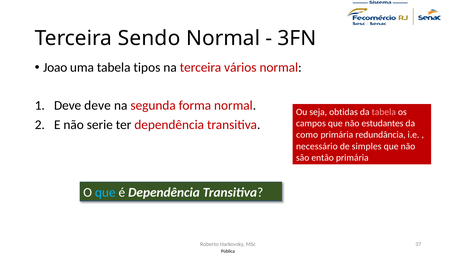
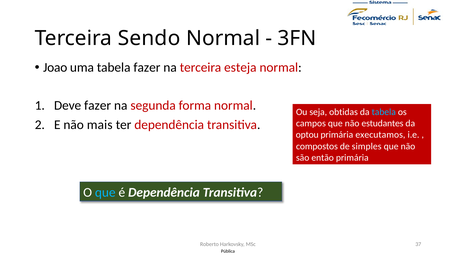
tabela tipos: tipos -> fazer
vários: vários -> esteja
Deve deve: deve -> fazer
tabela at (384, 112) colour: pink -> light blue
serie: serie -> mais
como: como -> optou
redundância: redundância -> executamos
necessário: necessário -> compostos
